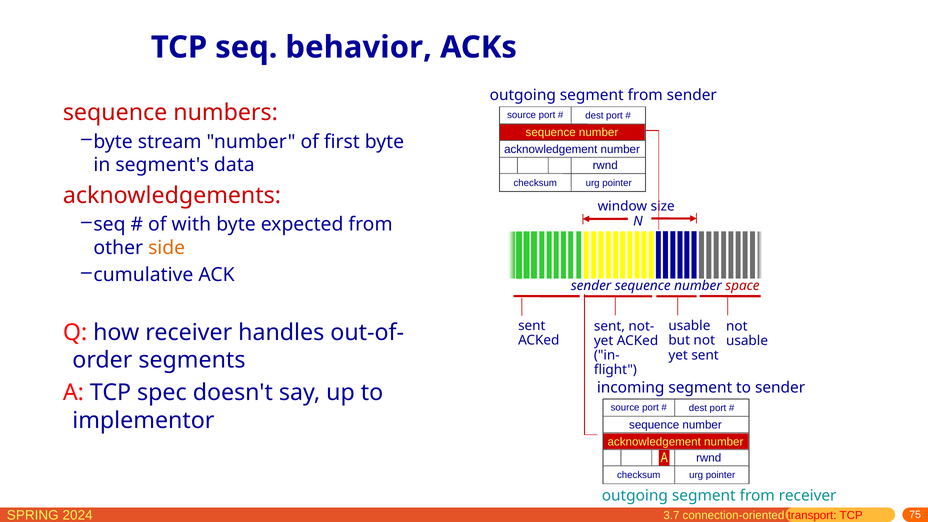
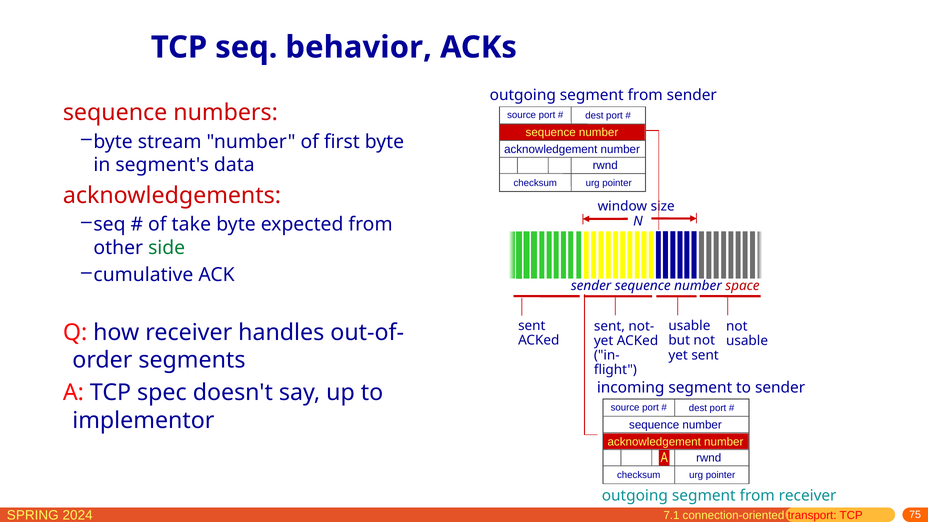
with: with -> take
side colour: orange -> green
3.7: 3.7 -> 7.1
